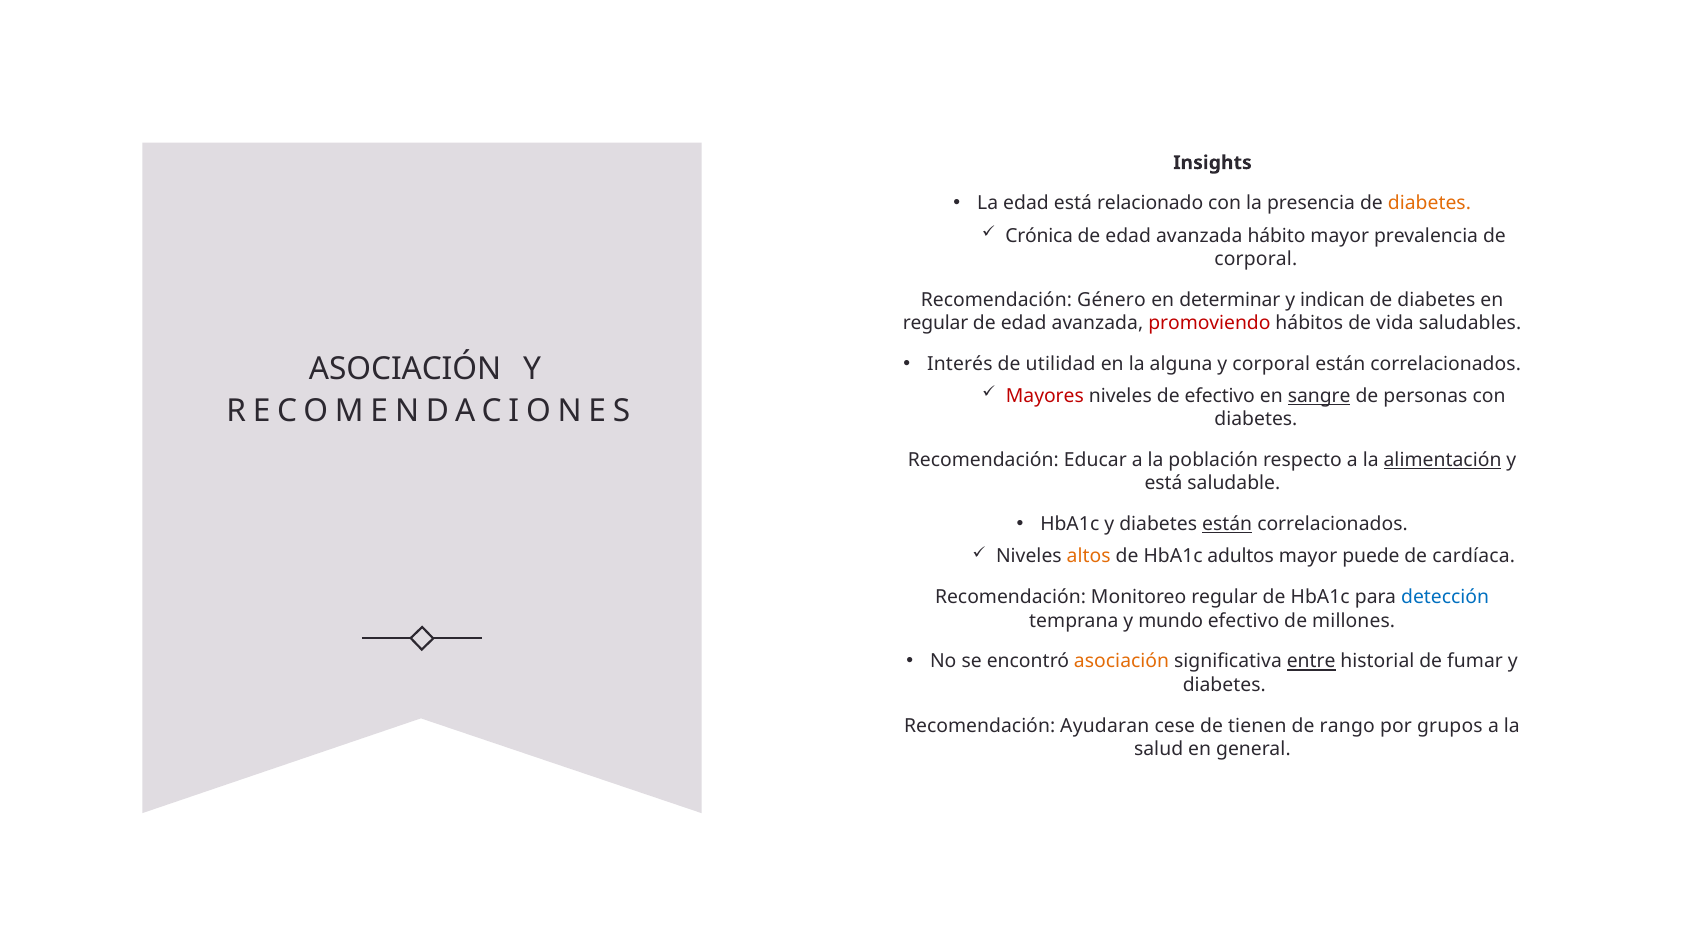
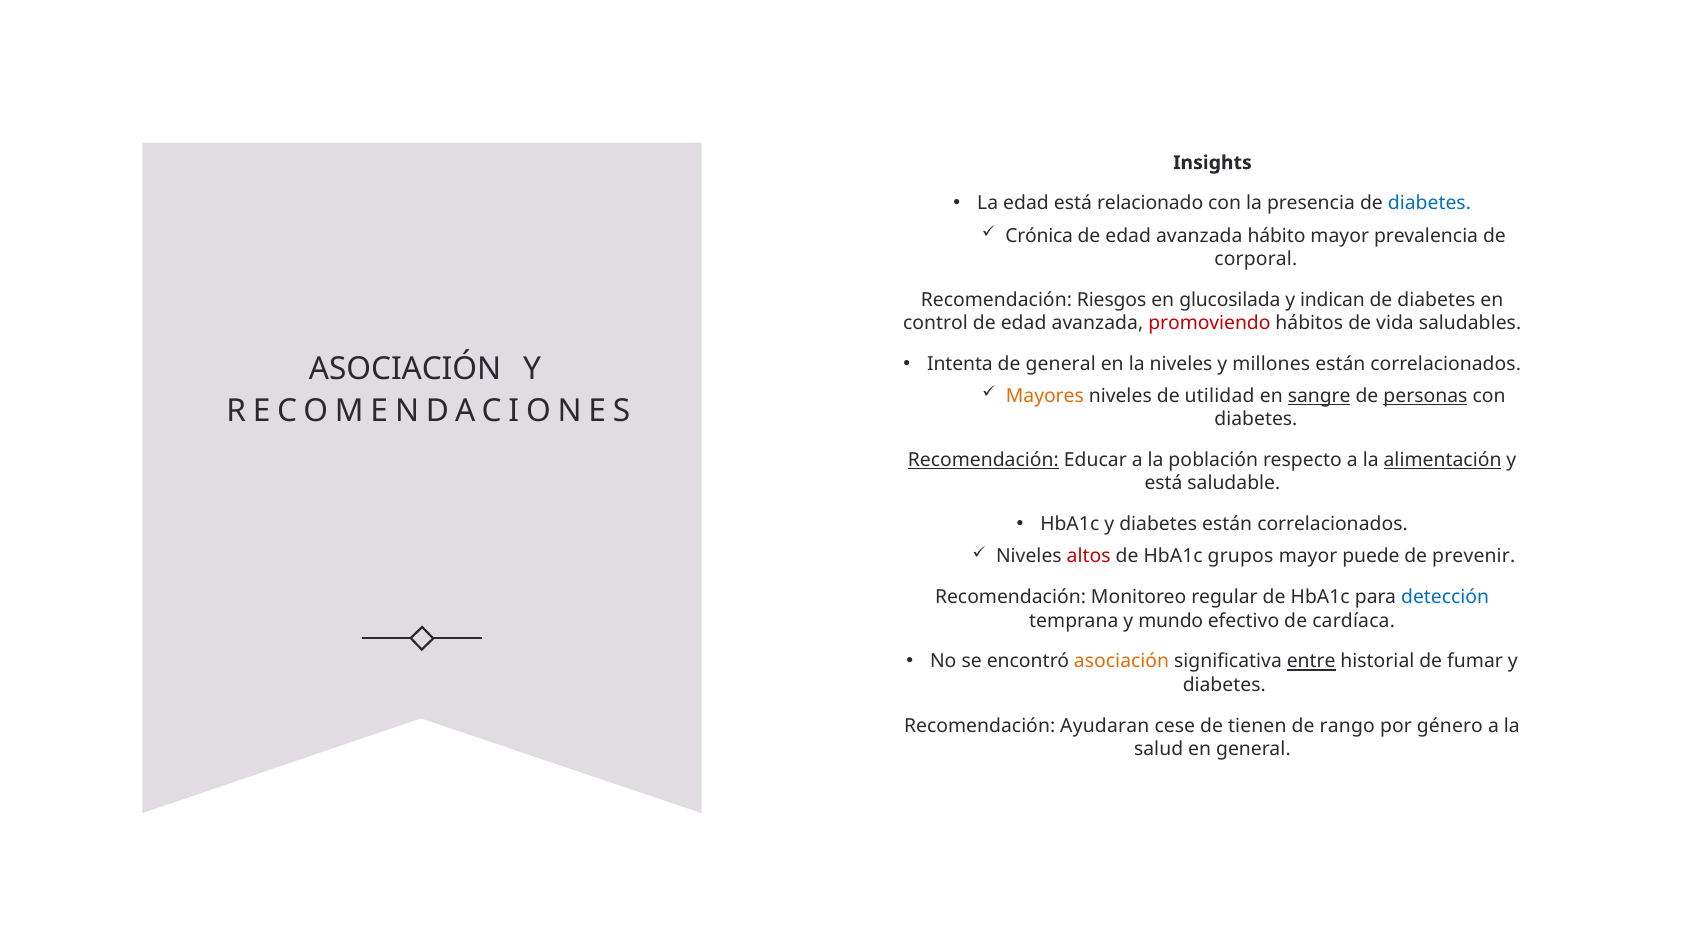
diabetes at (1429, 204) colour: orange -> blue
Género: Género -> Riesgos
determinar: determinar -> glucosilada
regular at (936, 323): regular -> control
Interés: Interés -> Intenta
de utilidad: utilidad -> general
la alguna: alguna -> niveles
y corporal: corporal -> millones
Mayores colour: red -> orange
de efectivo: efectivo -> utilidad
personas underline: none -> present
Recomendación at (983, 460) underline: none -> present
están at (1227, 524) underline: present -> none
altos colour: orange -> red
adultos: adultos -> grupos
cardíaca: cardíaca -> prevenir
millones: millones -> cardíaca
grupos: grupos -> género
